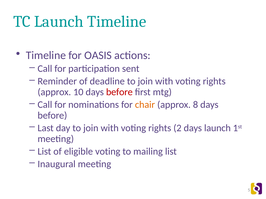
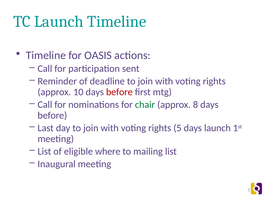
chair colour: orange -> green
rights 2: 2 -> 5
eligible voting: voting -> where
